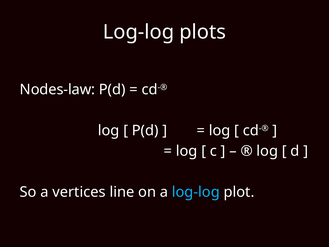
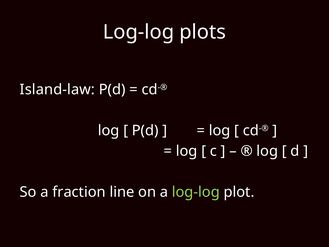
Nodes-law: Nodes-law -> Island-law
vertices: vertices -> fraction
log-log at (196, 192) colour: light blue -> light green
